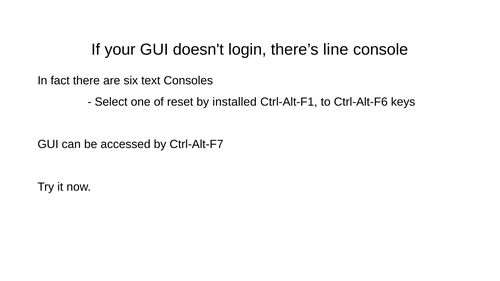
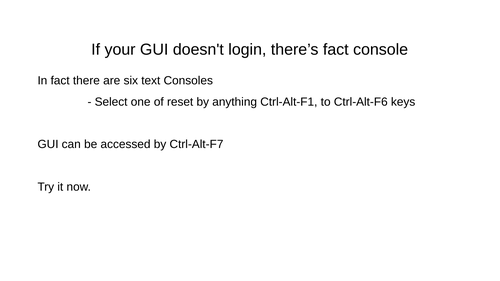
there’s line: line -> fact
installed: installed -> anything
